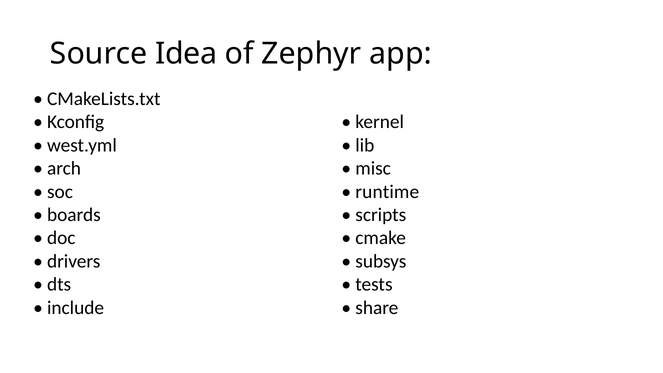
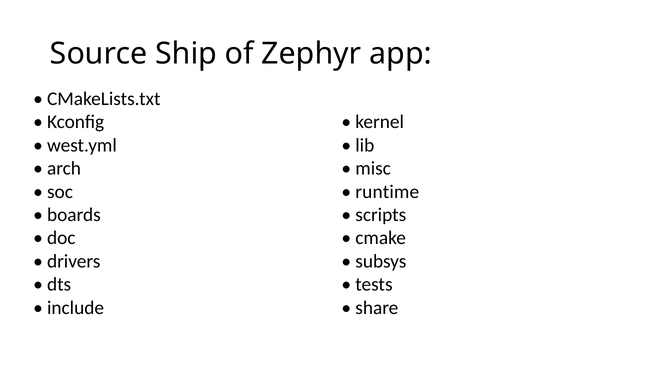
Idea: Idea -> Ship
